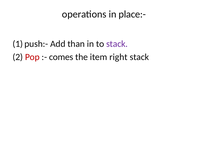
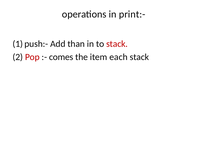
place:-: place:- -> print:-
stack at (117, 44) colour: purple -> red
right: right -> each
